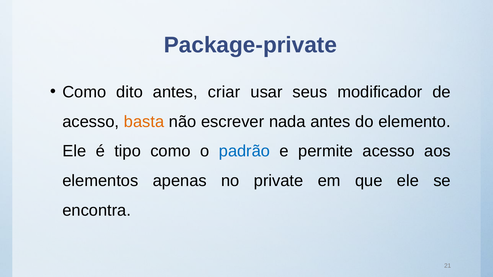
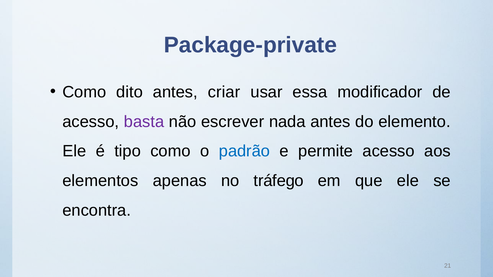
seus: seus -> essa
basta colour: orange -> purple
private: private -> tráfego
